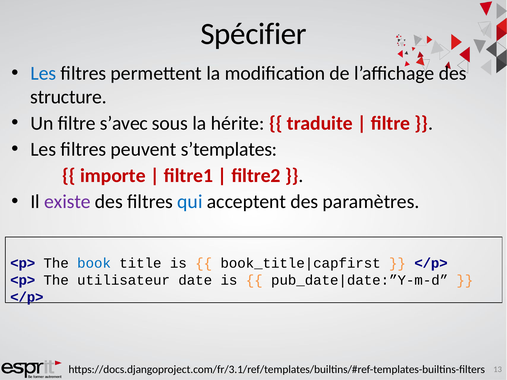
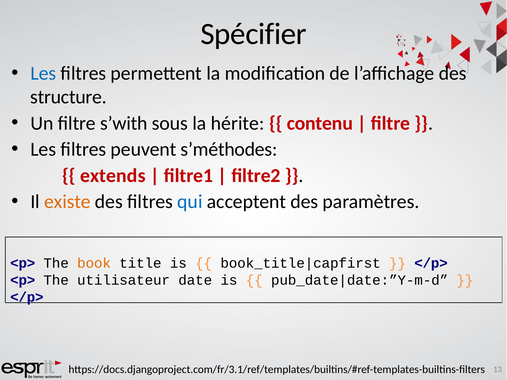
s’avec: s’avec -> s’with
traduite: traduite -> contenu
s’templates: s’templates -> s’méthodes
importe: importe -> extends
existe colour: purple -> orange
book colour: blue -> orange
